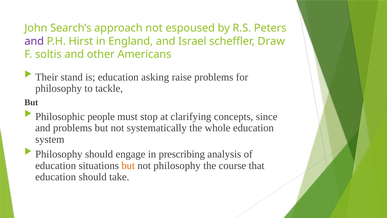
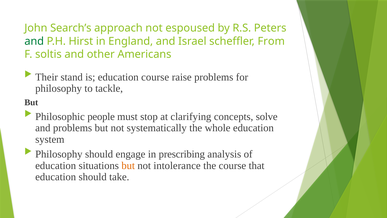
and at (34, 41) colour: purple -> green
Draw: Draw -> From
education asking: asking -> course
since: since -> solve
not philosophy: philosophy -> intolerance
